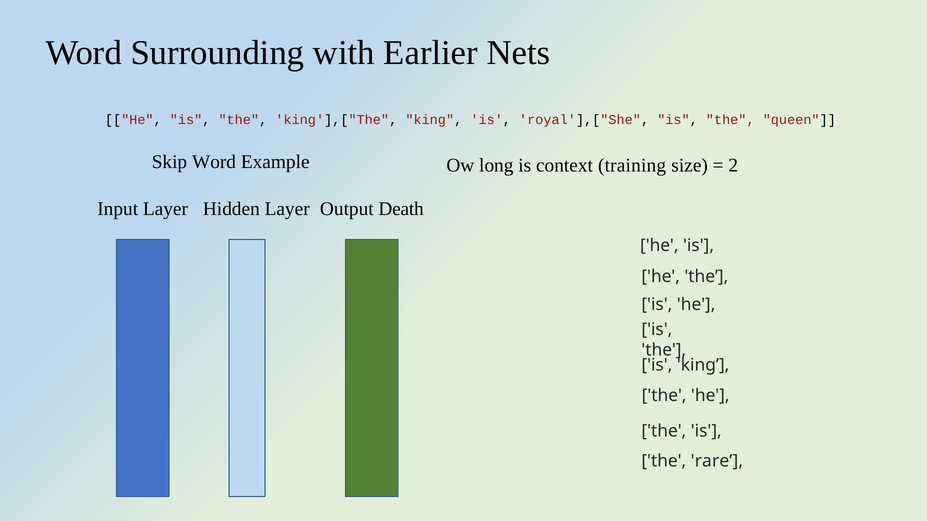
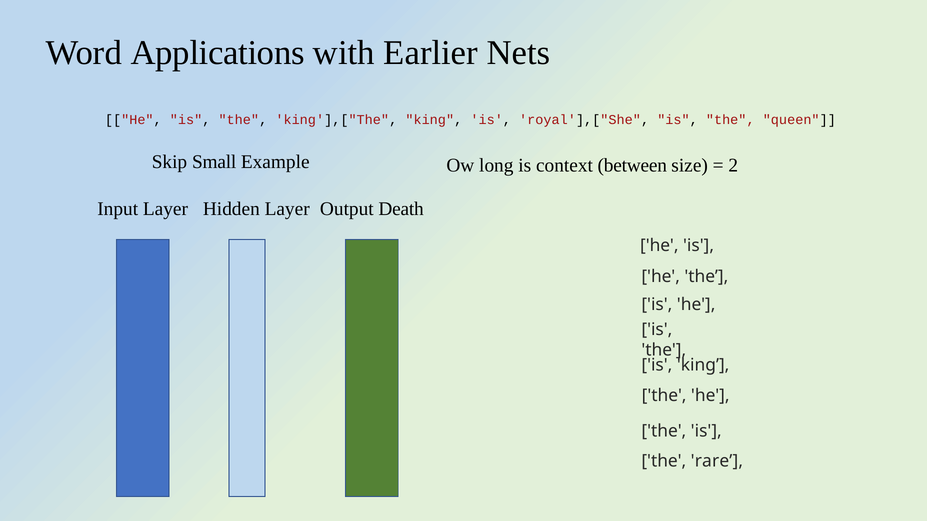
Surrounding: Surrounding -> Applications
Skip Word: Word -> Small
training: training -> between
